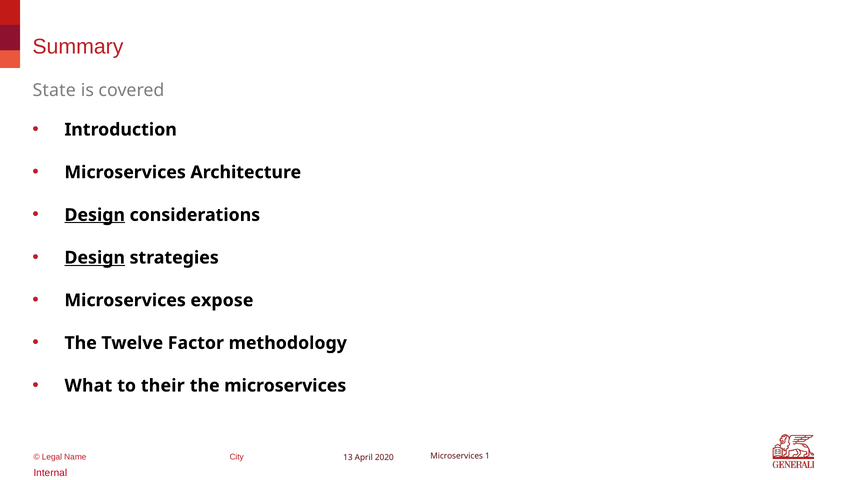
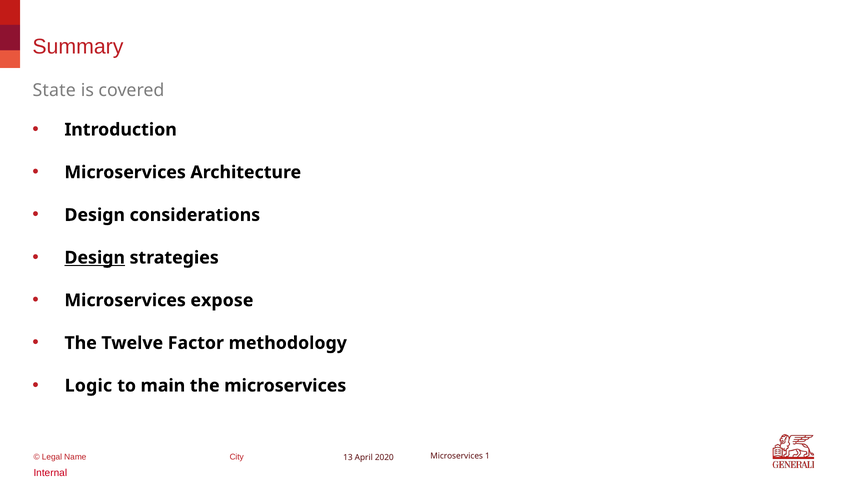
Design at (95, 215) underline: present -> none
What: What -> Logic
their: their -> main
